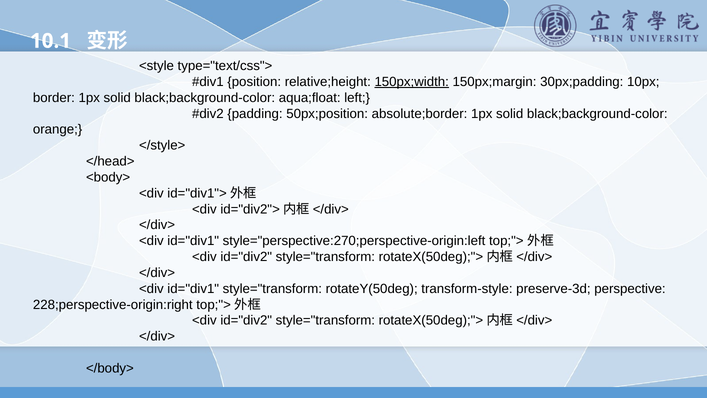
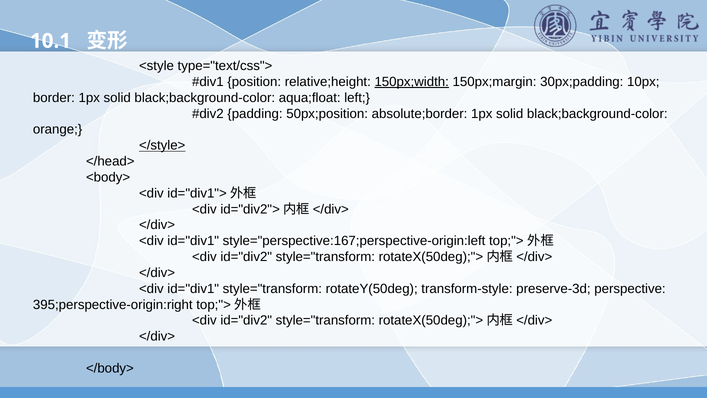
</style> underline: none -> present
style="perspective:270;perspective-origin:left: style="perspective:270;perspective-origin:left -> style="perspective:167;perspective-origin:left
228;perspective-origin:right: 228;perspective-origin:right -> 395;perspective-origin:right
